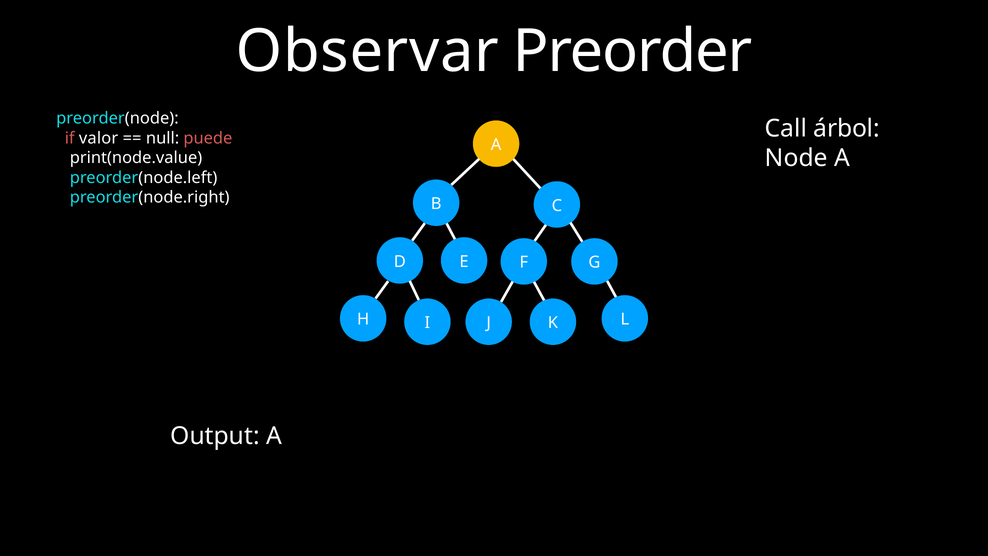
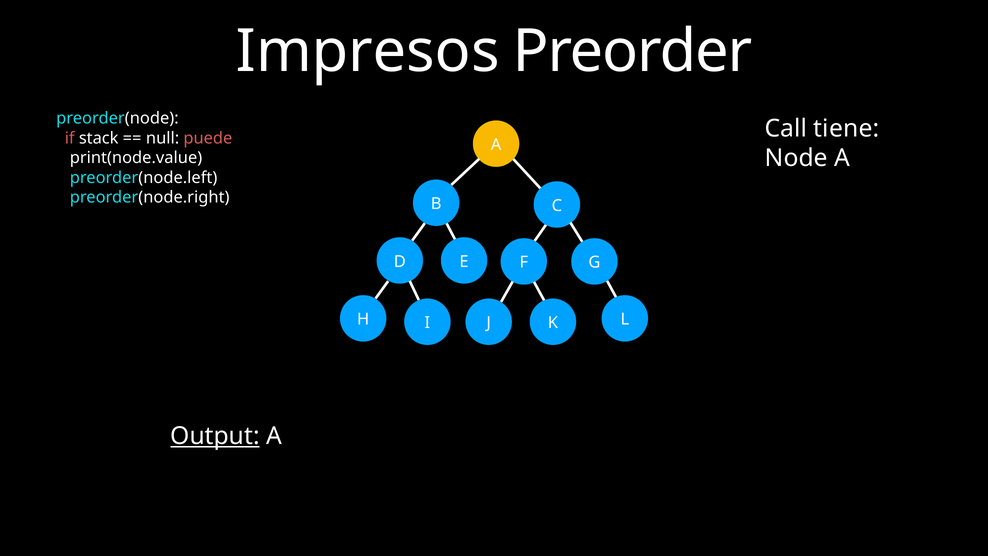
Observar: Observar -> Impresos
árbol: árbol -> tiene
valor: valor -> stack
Output underline: none -> present
